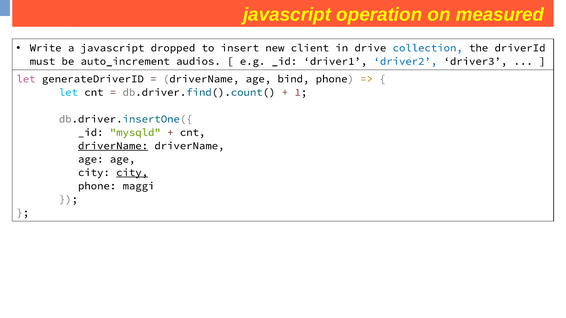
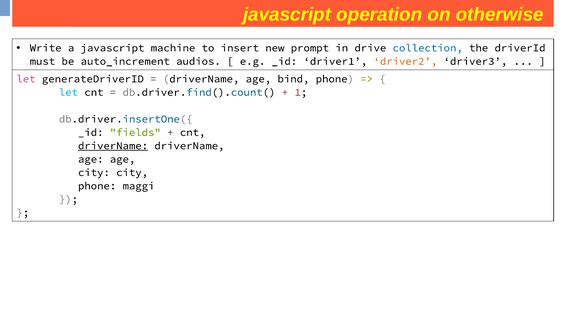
measured: measured -> otherwise
dropped: dropped -> machine
client: client -> prompt
driver2 colour: blue -> orange
mysqld: mysqld -> fields
city at (132, 173) underline: present -> none
